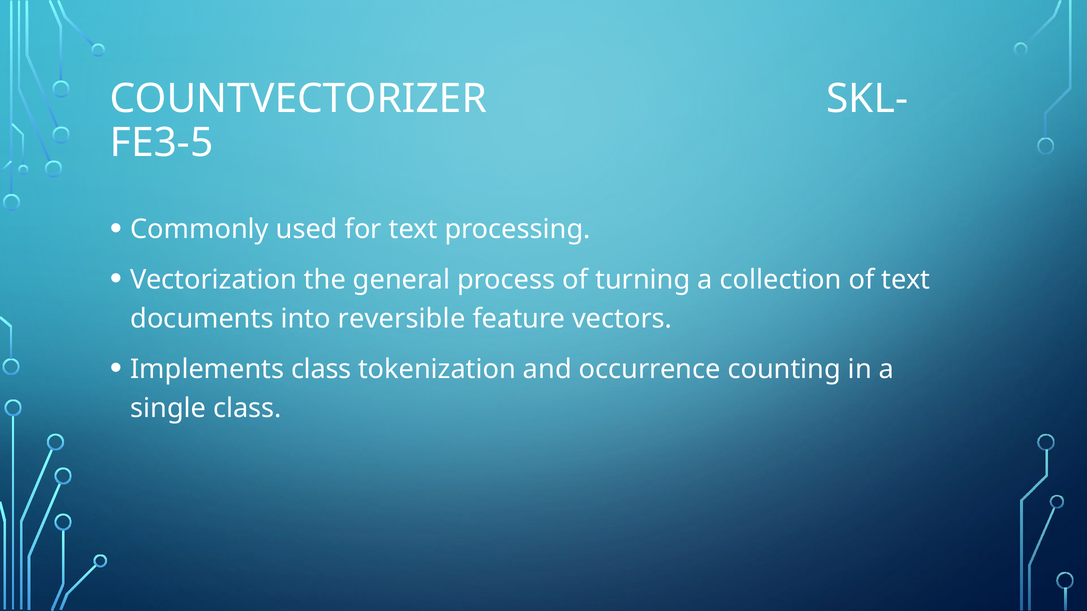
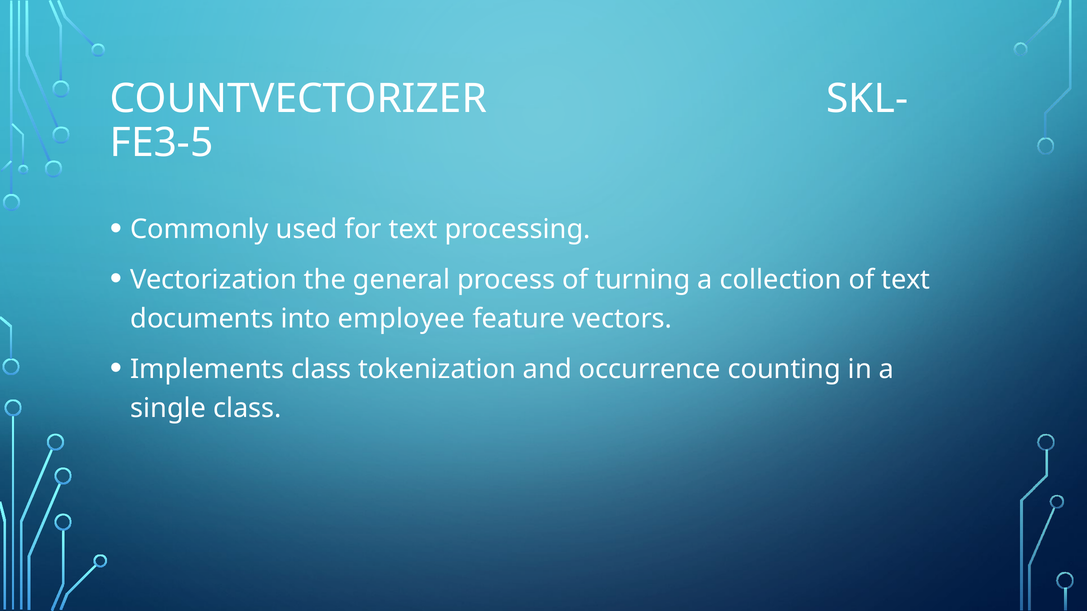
reversible: reversible -> employee
